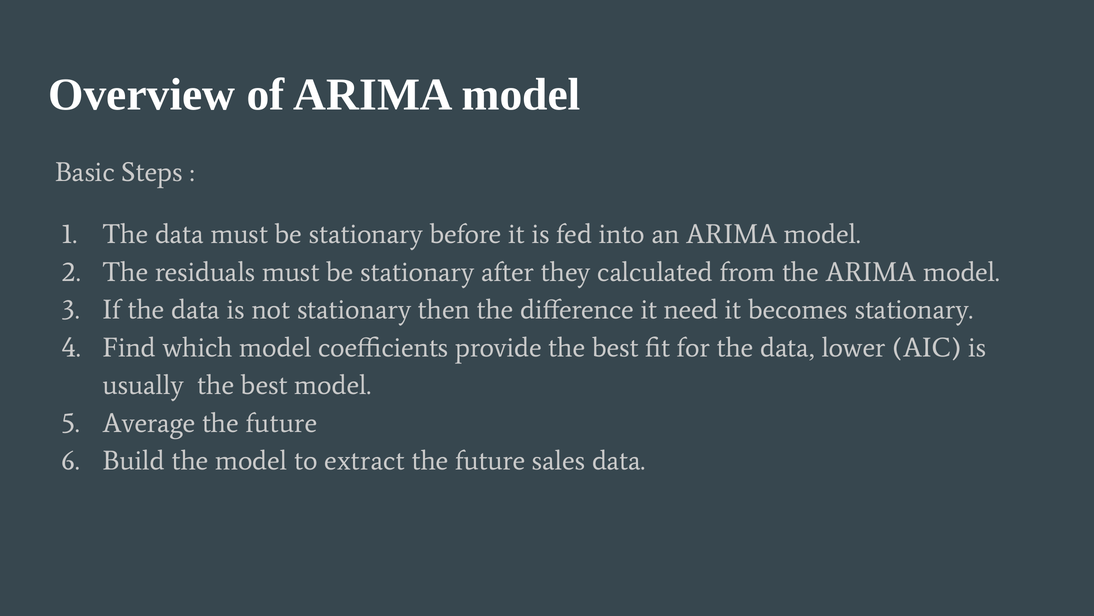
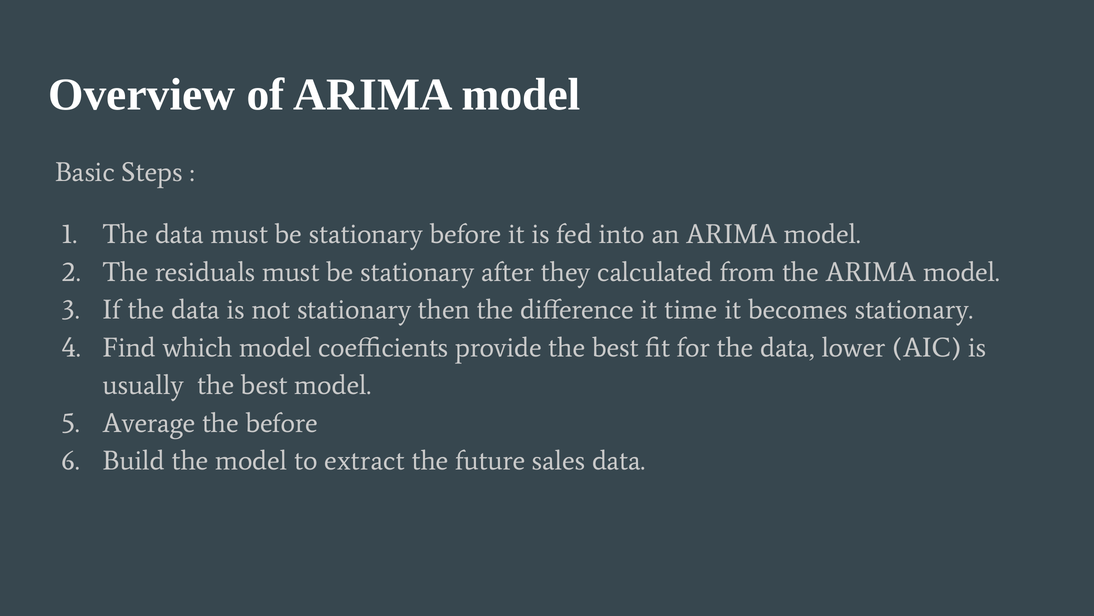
need: need -> time
future at (282, 423): future -> before
